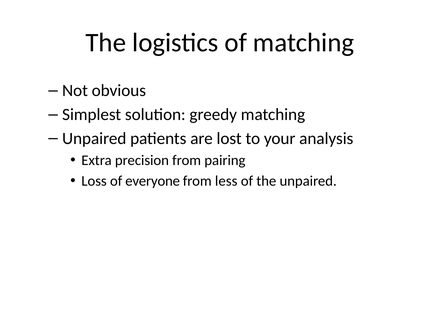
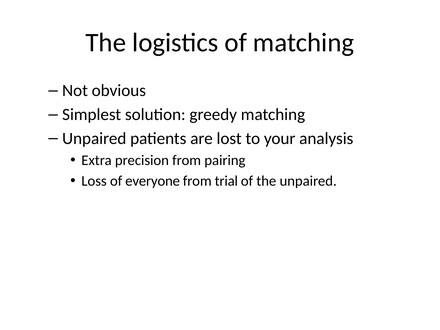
less: less -> trial
